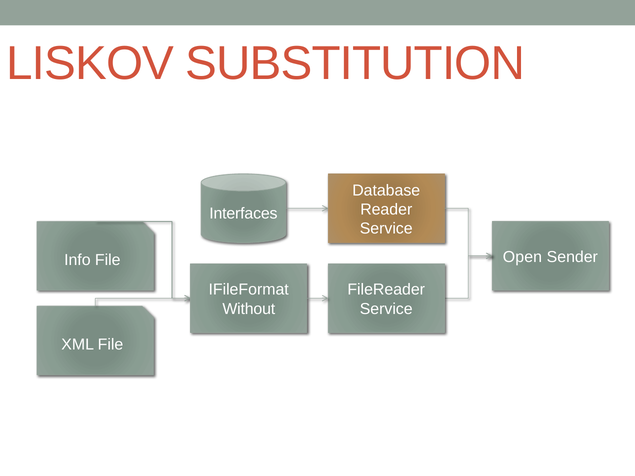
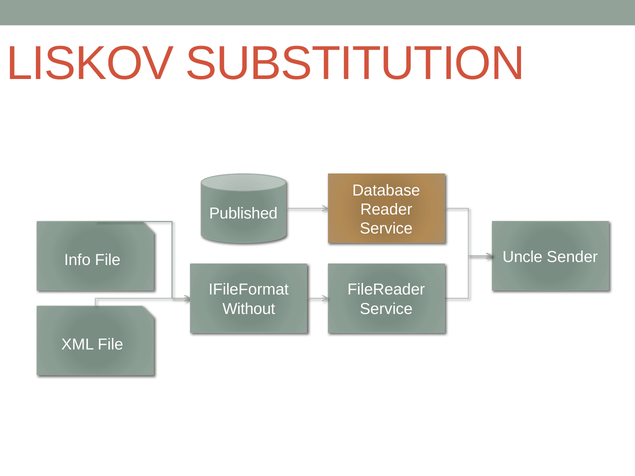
Interfaces: Interfaces -> Published
Open: Open -> Uncle
